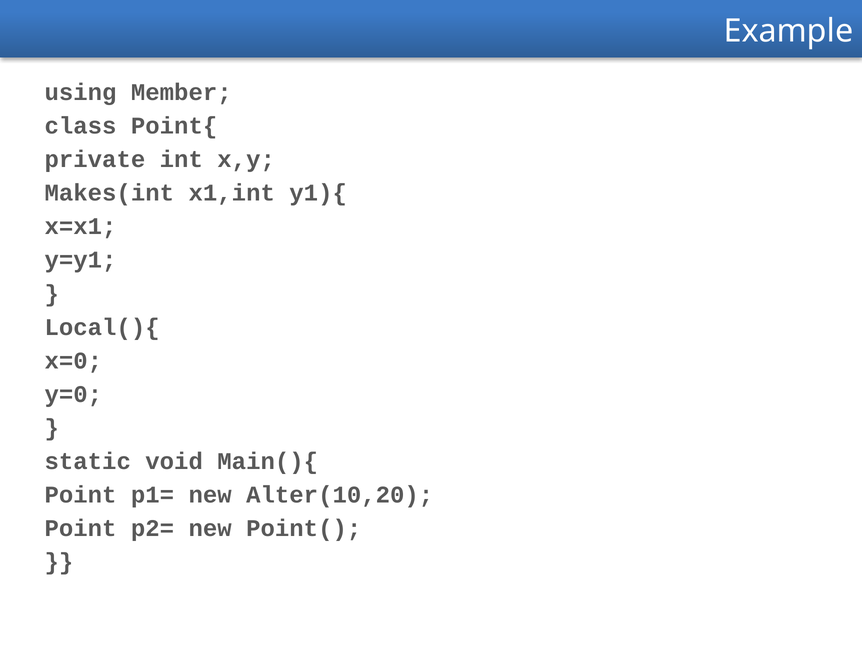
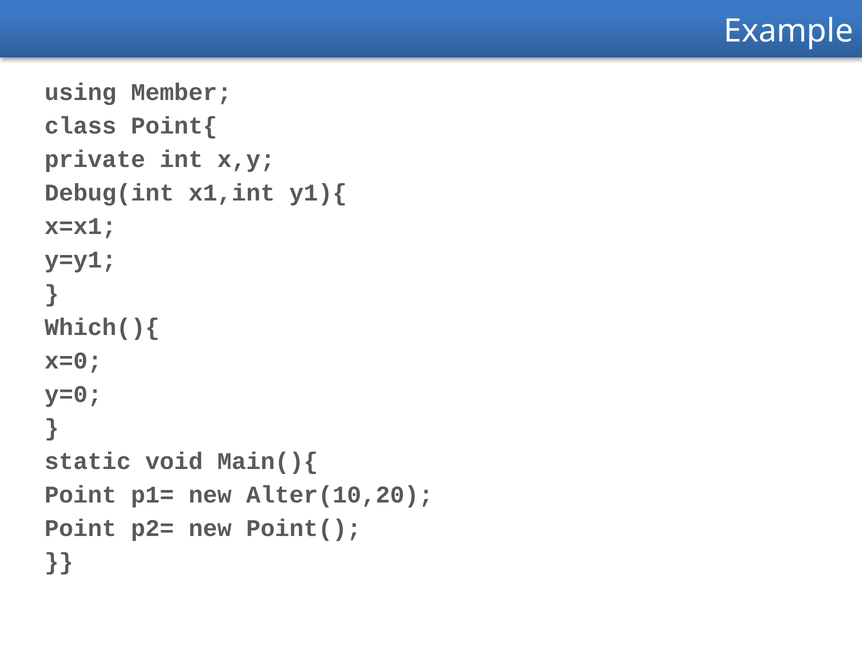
Makes(int: Makes(int -> Debug(int
Local(){: Local(){ -> Which(){
